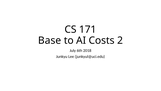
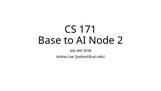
Costs: Costs -> Node
